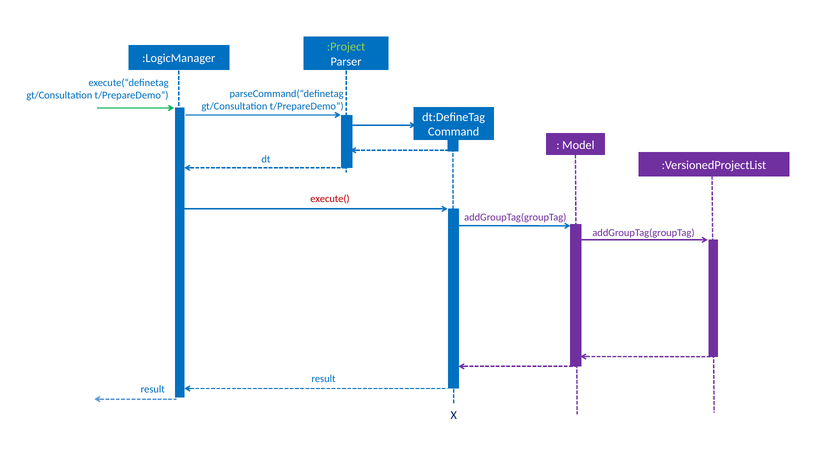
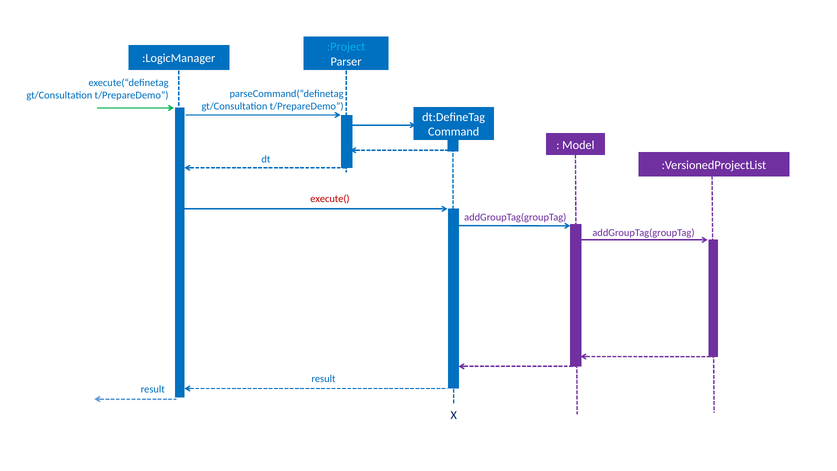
:Project colour: light green -> light blue
